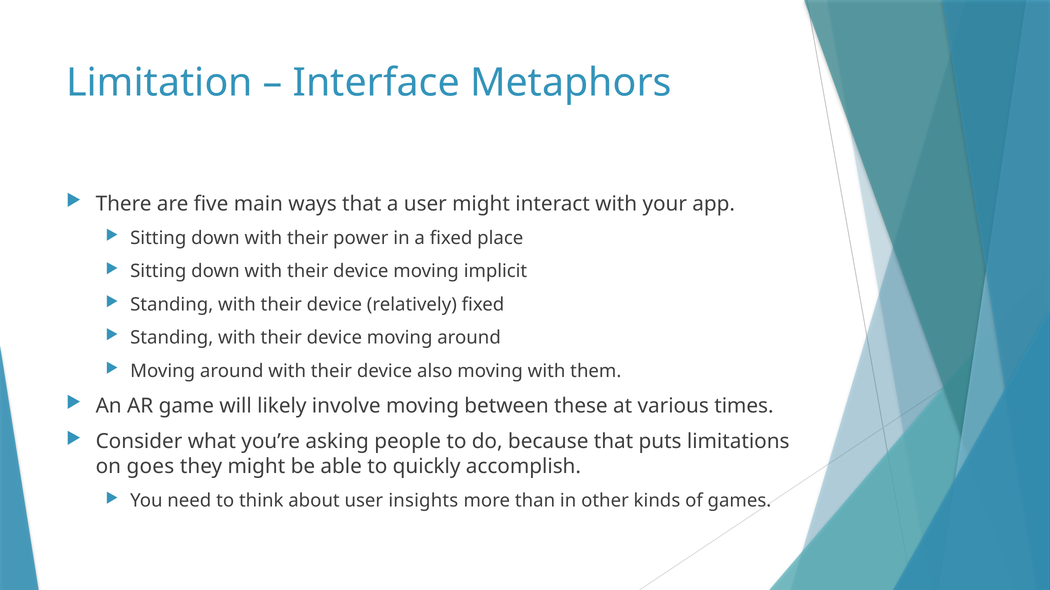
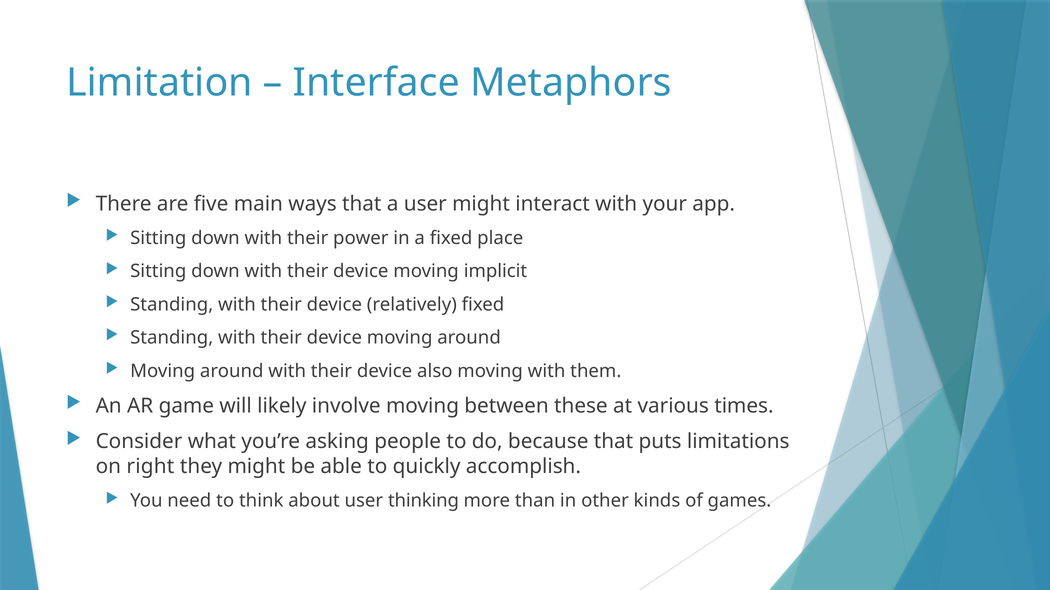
goes: goes -> right
insights: insights -> thinking
